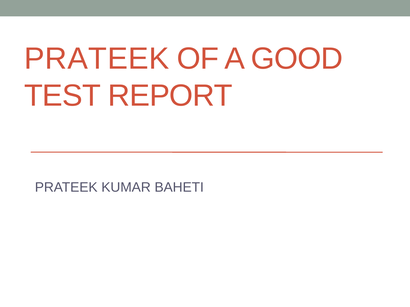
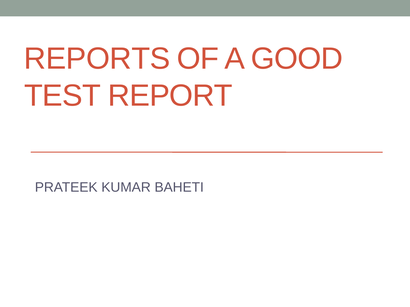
PRATEEK at (97, 59): PRATEEK -> REPORTS
